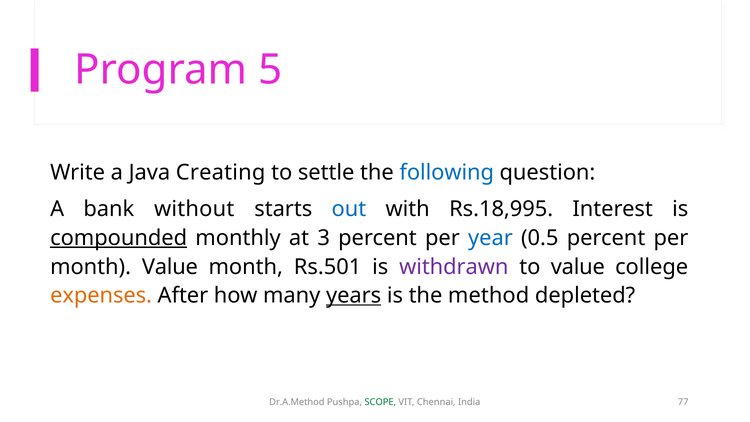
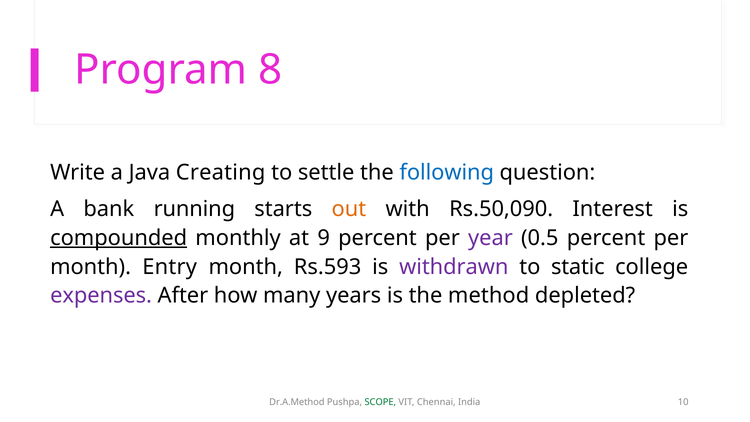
5: 5 -> 8
without: without -> running
out colour: blue -> orange
Rs.18,995: Rs.18,995 -> Rs.50,090
3: 3 -> 9
year colour: blue -> purple
month Value: Value -> Entry
Rs.501: Rs.501 -> Rs.593
to value: value -> static
expenses colour: orange -> purple
years underline: present -> none
77: 77 -> 10
